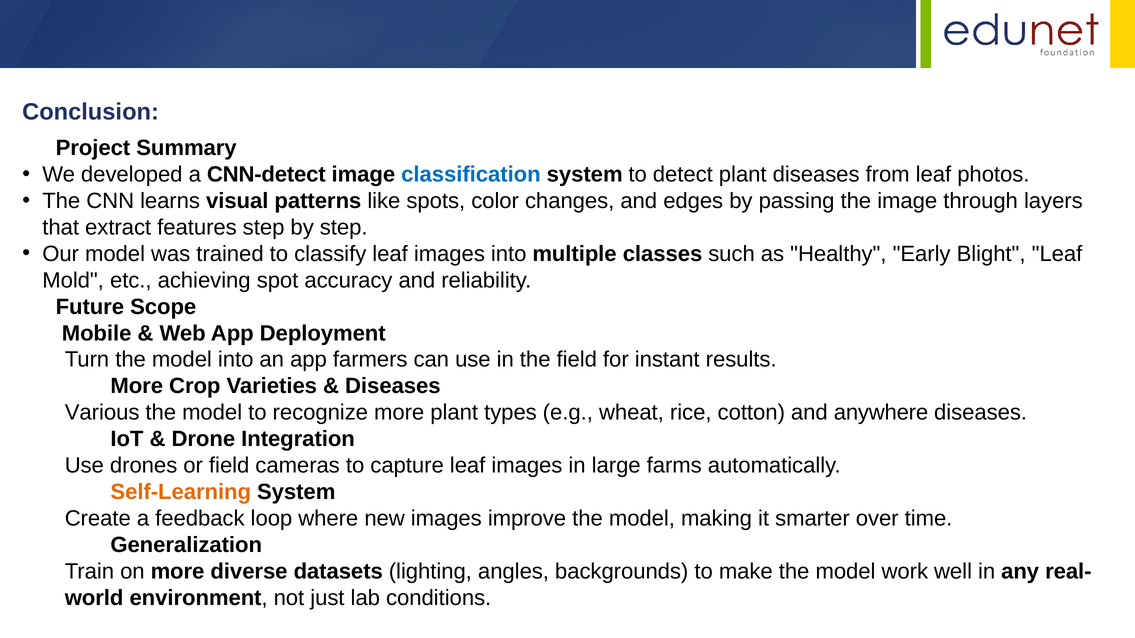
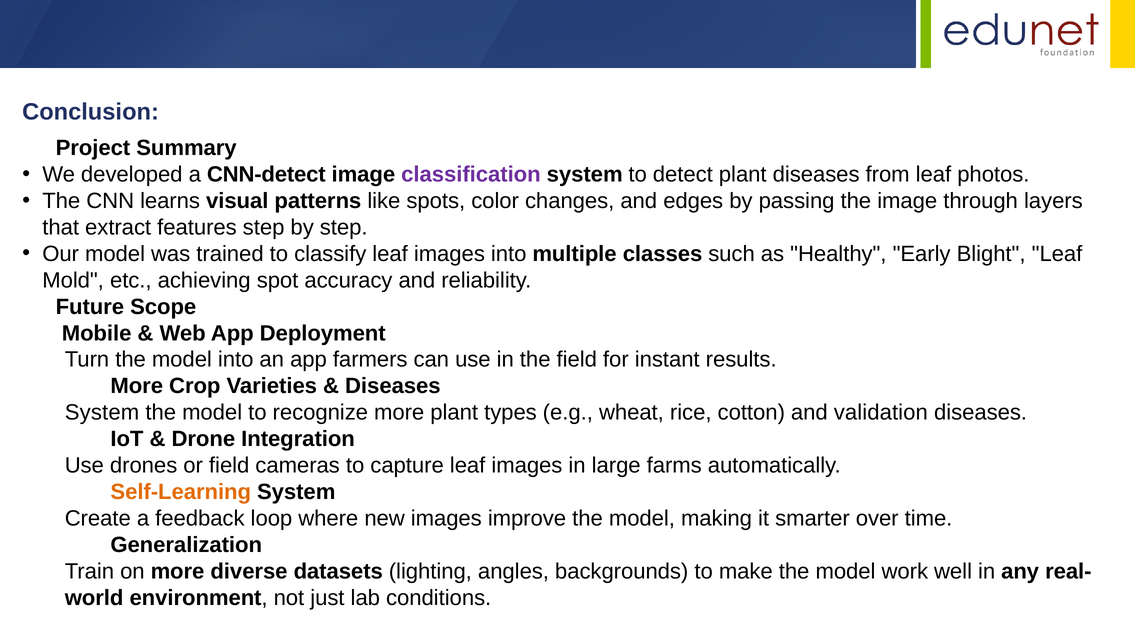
classification colour: blue -> purple
Various at (102, 413): Various -> System
anywhere: anywhere -> validation
